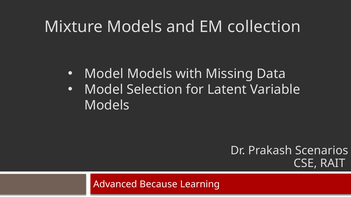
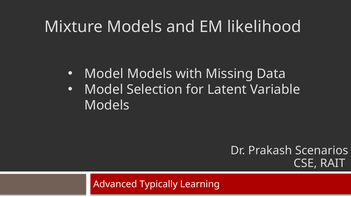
collection: collection -> likelihood
Because: Because -> Typically
